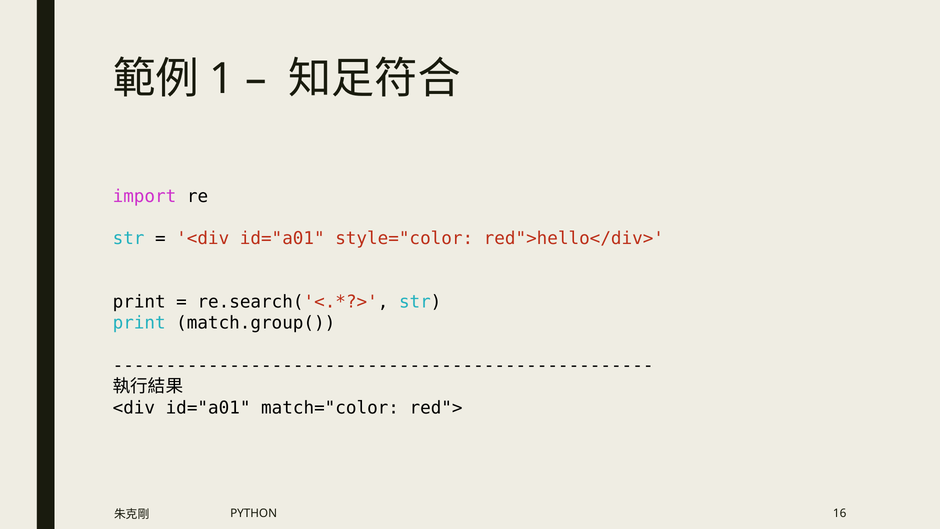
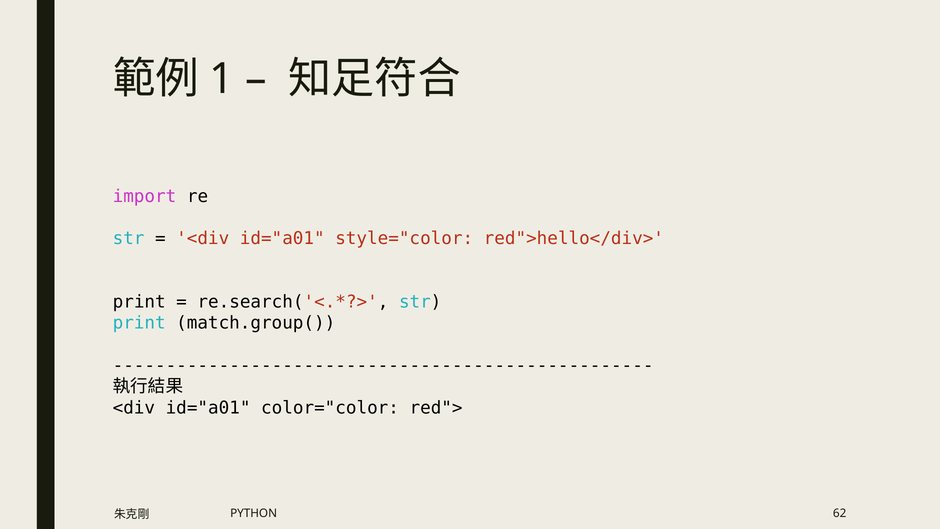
match="color: match="color -> color="color
16: 16 -> 62
